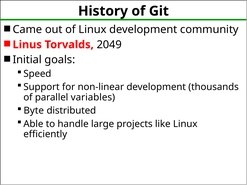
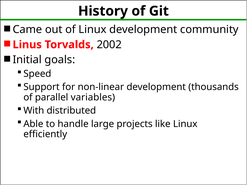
2049: 2049 -> 2002
Byte: Byte -> With
